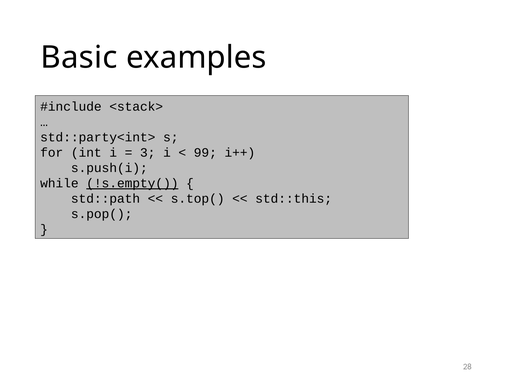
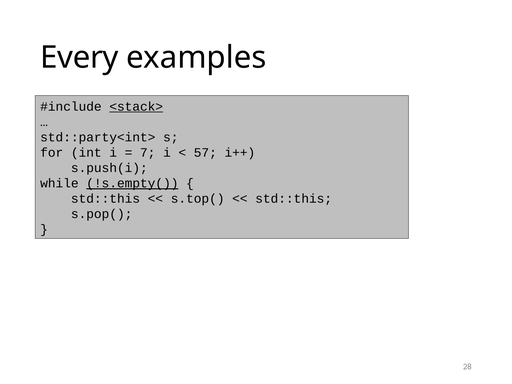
Basic: Basic -> Every
<stack> underline: none -> present
3: 3 -> 7
99: 99 -> 57
std::path at (105, 199): std::path -> std::this
